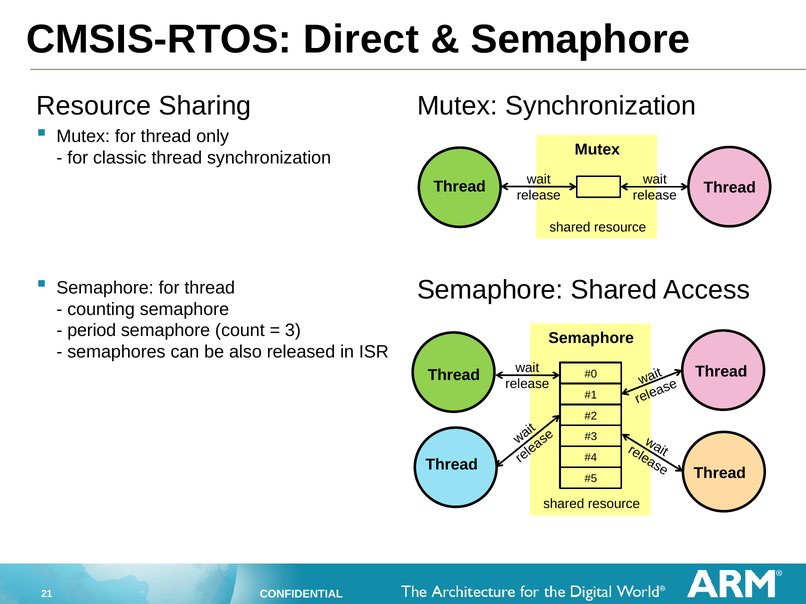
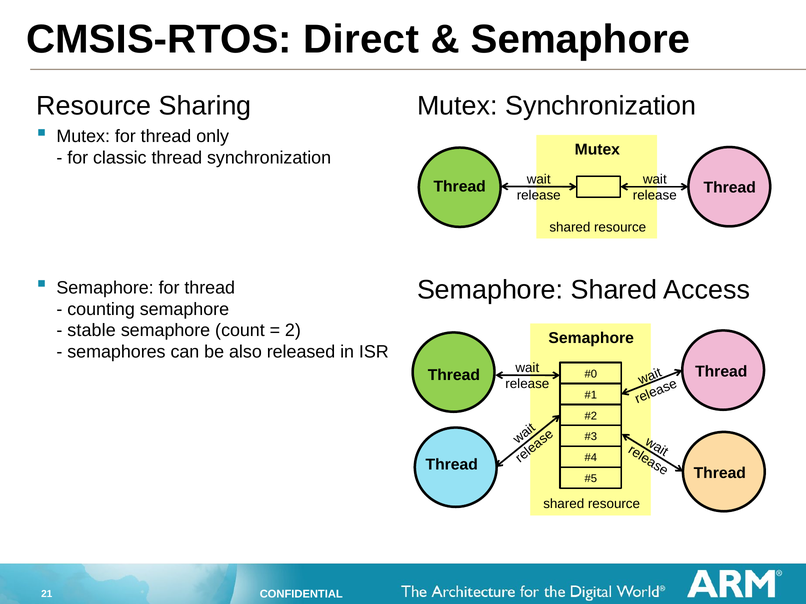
period: period -> stable
3: 3 -> 2
